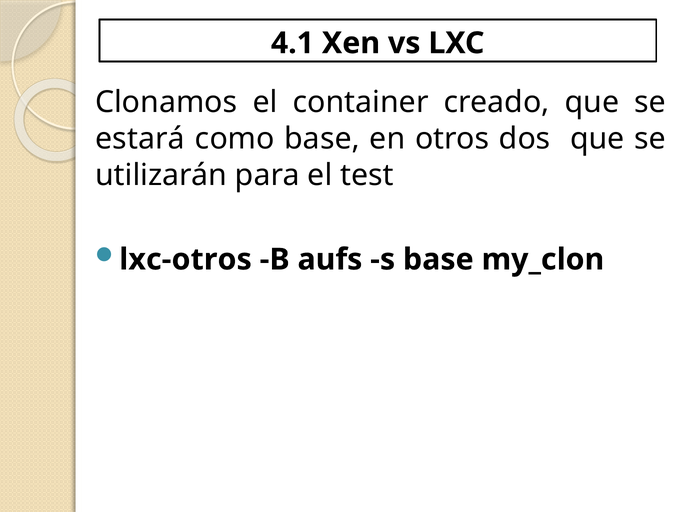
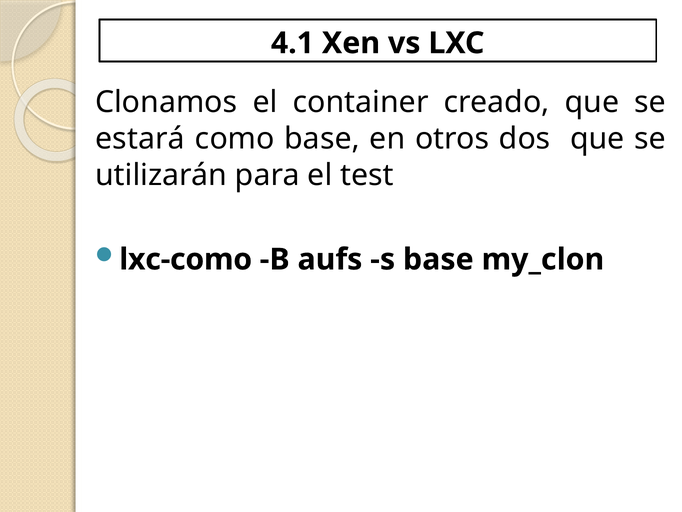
lxc-otros: lxc-otros -> lxc-como
